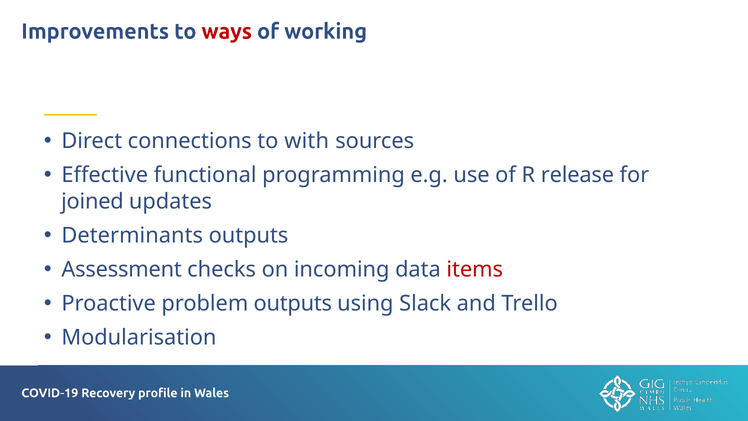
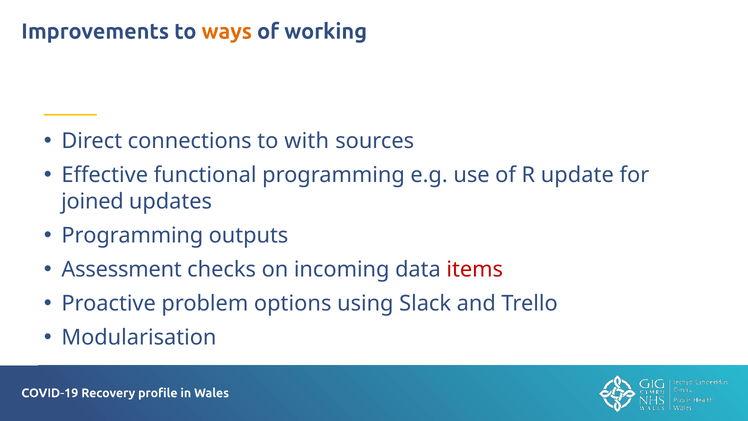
ways colour: red -> orange
release: release -> update
Determinants at (132, 235): Determinants -> Programming
problem outputs: outputs -> options
